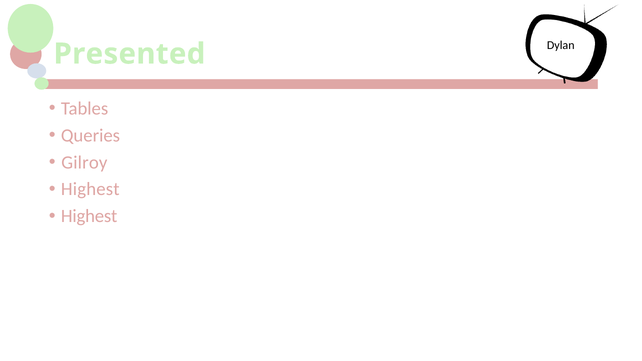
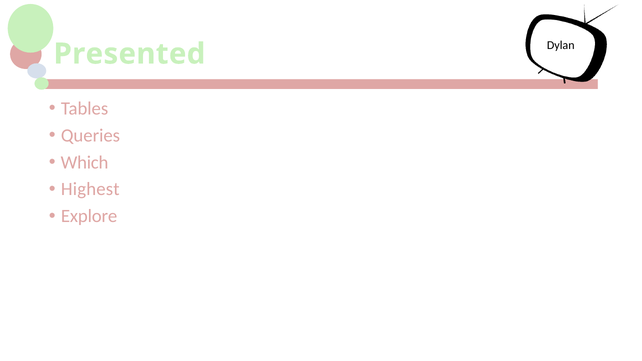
Gilroy: Gilroy -> Which
Highest at (89, 216): Highest -> Explore
